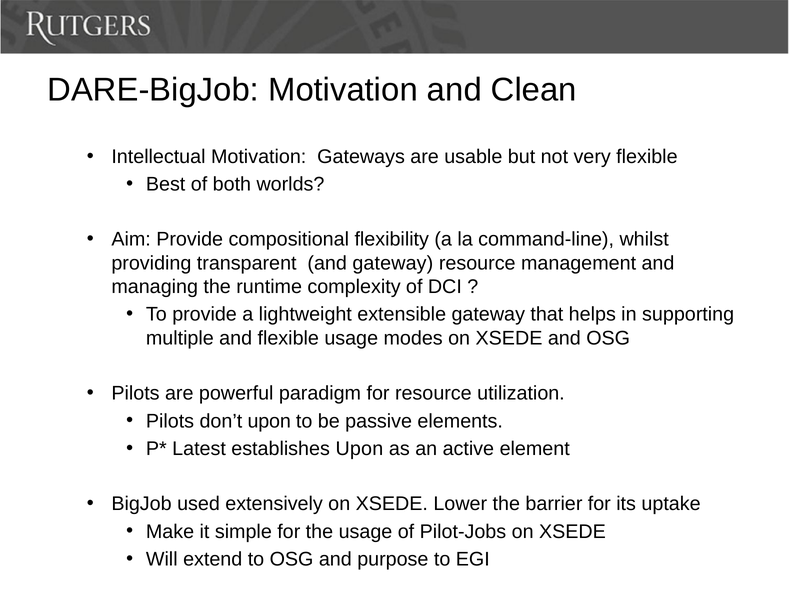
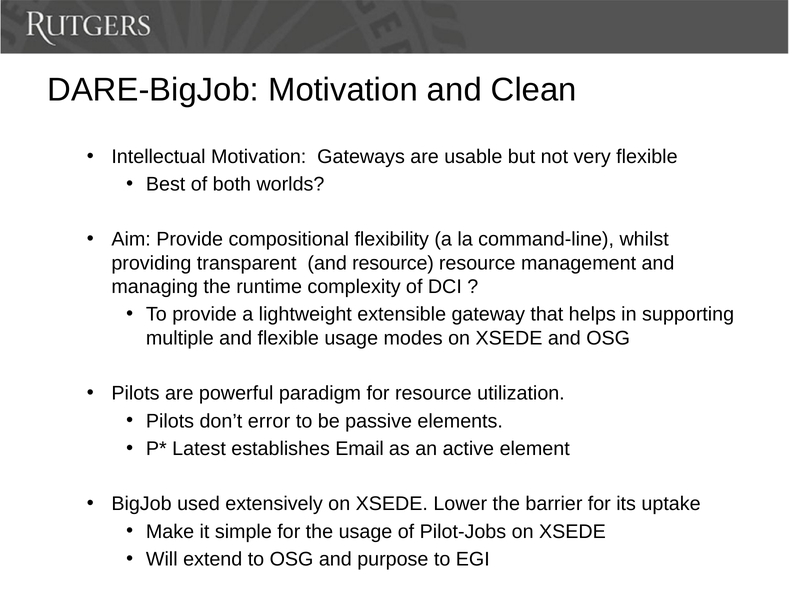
and gateway: gateway -> resource
don’t upon: upon -> error
establishes Upon: Upon -> Email
